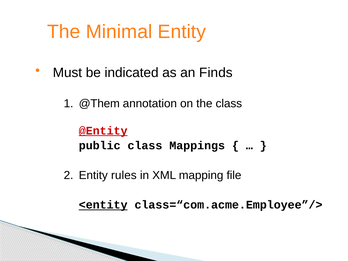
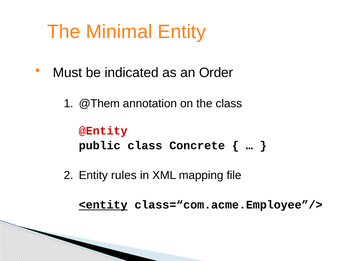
Finds: Finds -> Order
@Entity underline: present -> none
Mappings: Mappings -> Concrete
